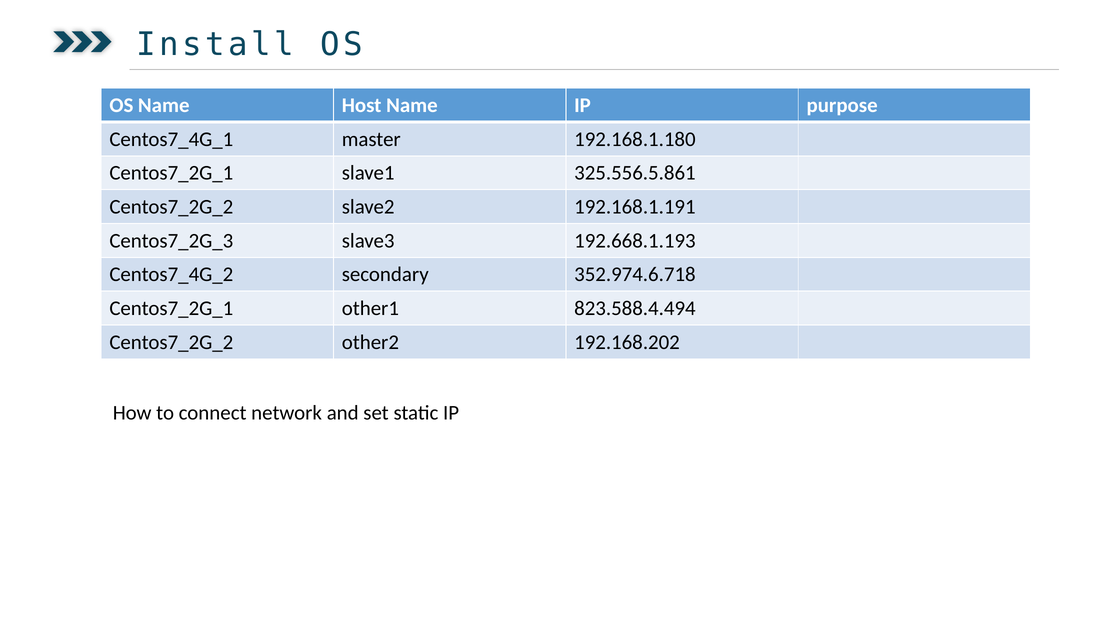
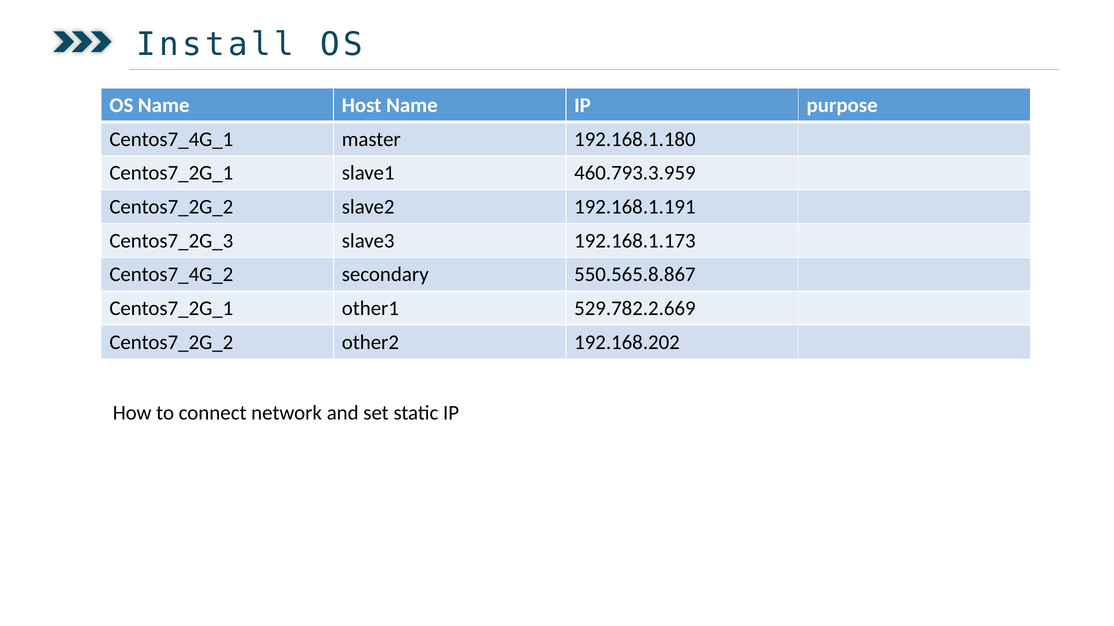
325.556.5.861: 325.556.5.861 -> 460.793.3.959
192.668.1.193: 192.668.1.193 -> 192.168.1.173
352.974.6.718: 352.974.6.718 -> 550.565.8.867
823.588.4.494: 823.588.4.494 -> 529.782.2.669
